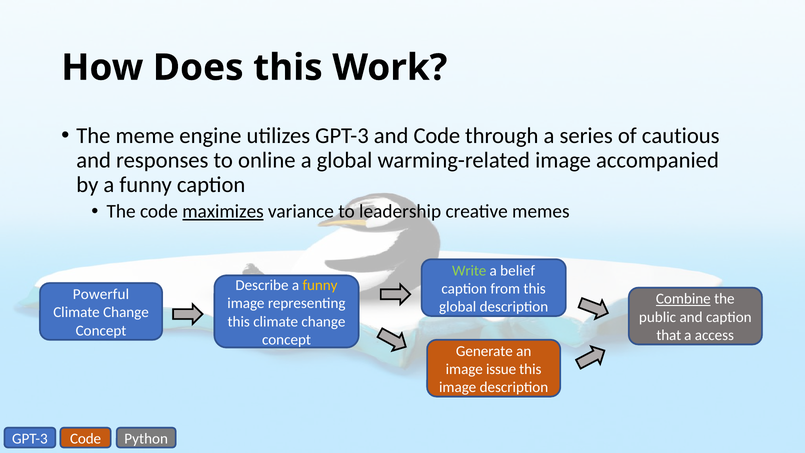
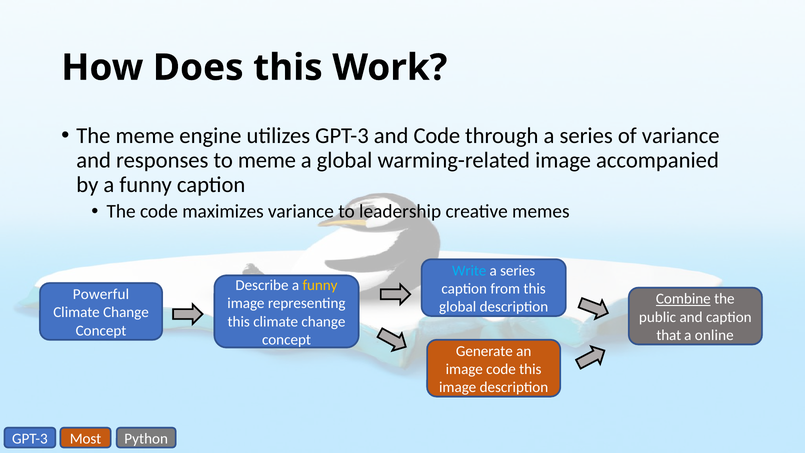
of cautious: cautious -> variance
to online: online -> meme
maximizes underline: present -> none
Write colour: light green -> light blue
belief at (518, 270): belief -> series
access: access -> online
image issue: issue -> code
GPT-3 Code: Code -> Most
